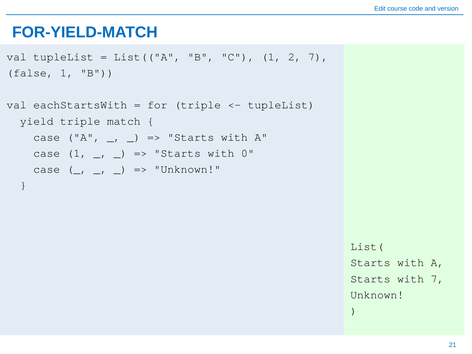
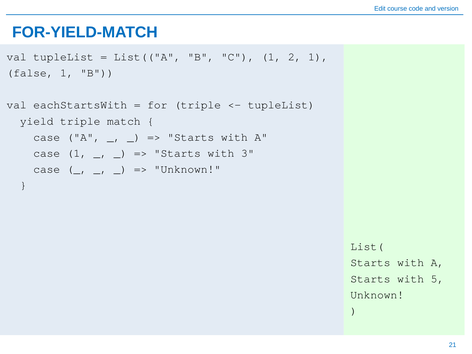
2 7: 7 -> 1
0: 0 -> 3
with 7: 7 -> 5
